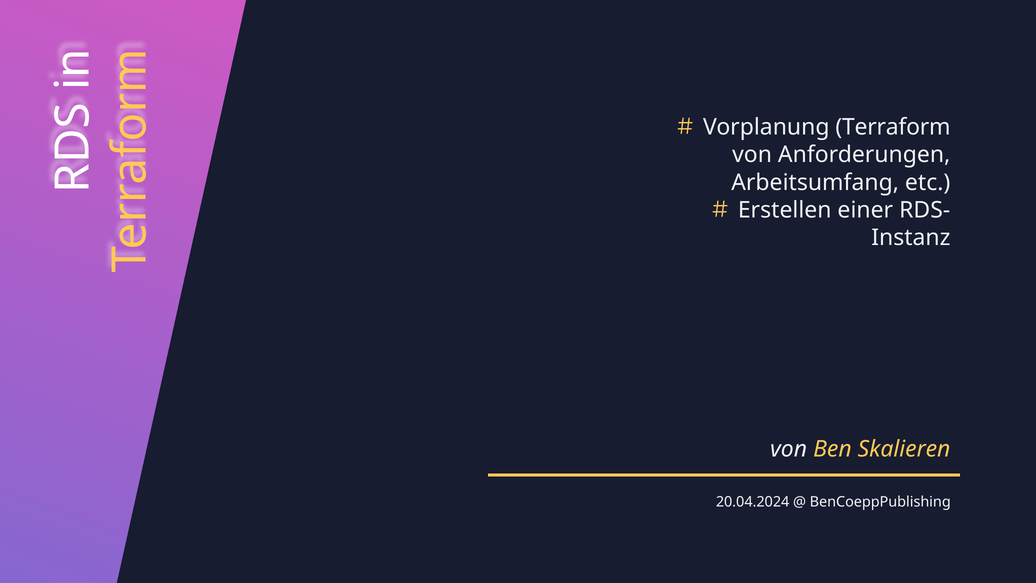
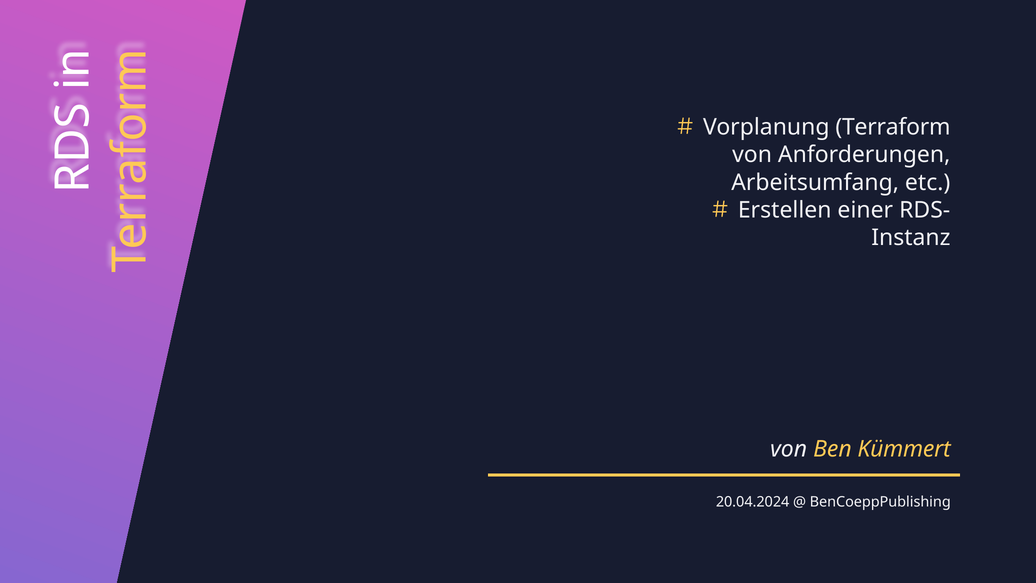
Skalieren: Skalieren -> Kümmert
